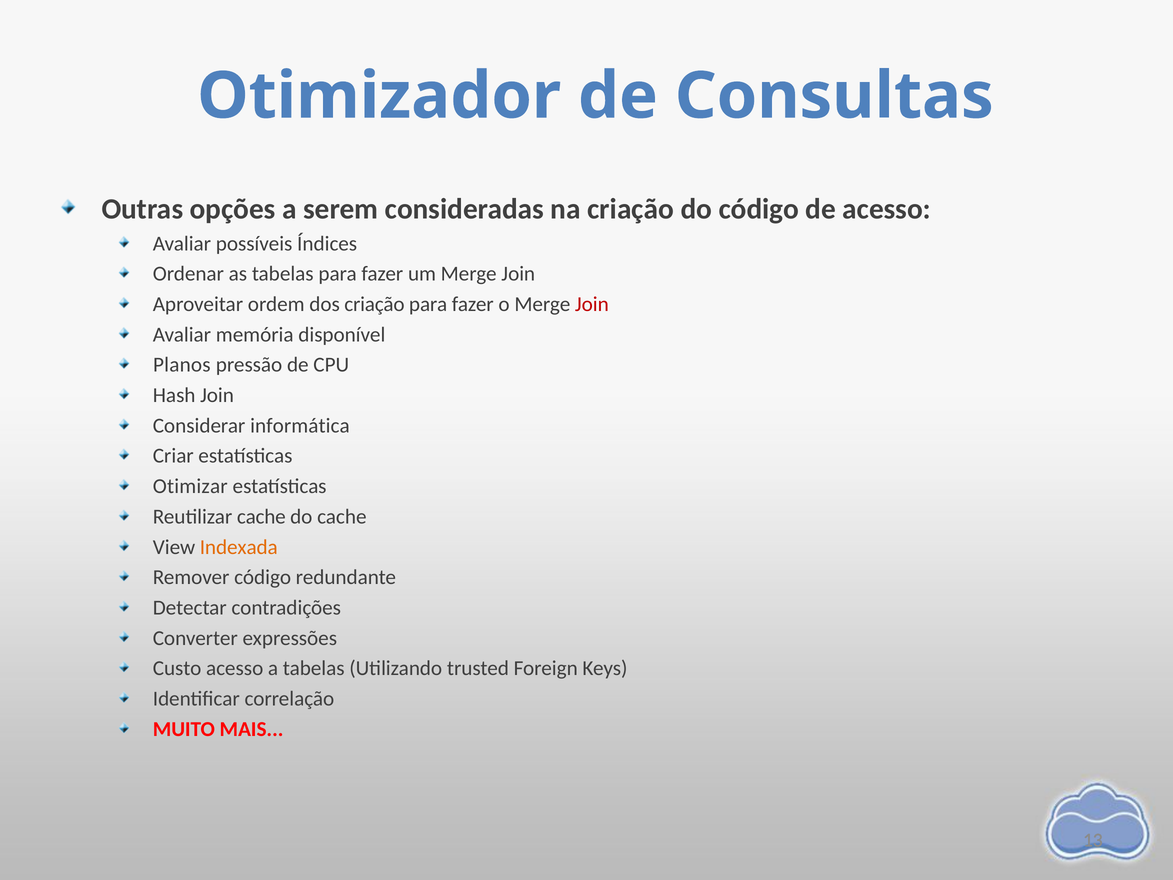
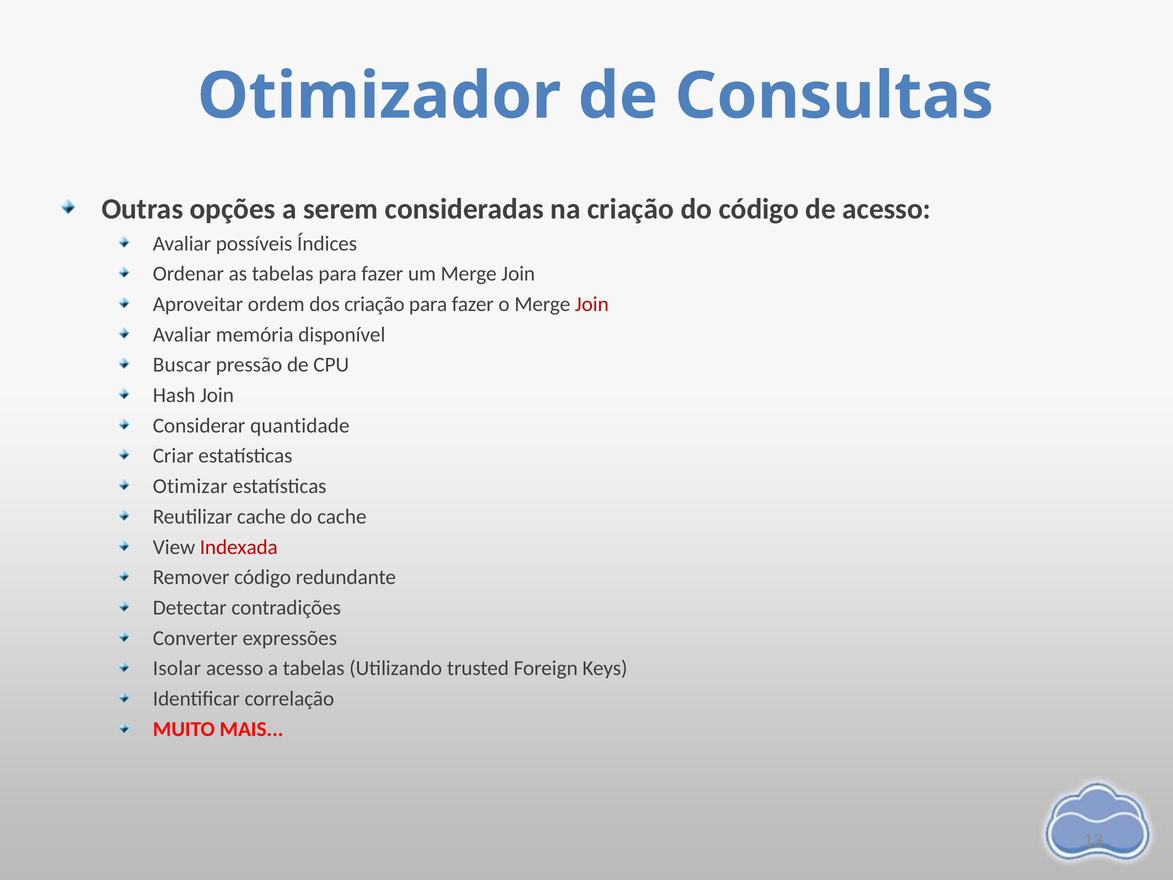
Planos: Planos -> Buscar
informática: informática -> quantidade
Indexada colour: orange -> red
Custo: Custo -> Isolar
